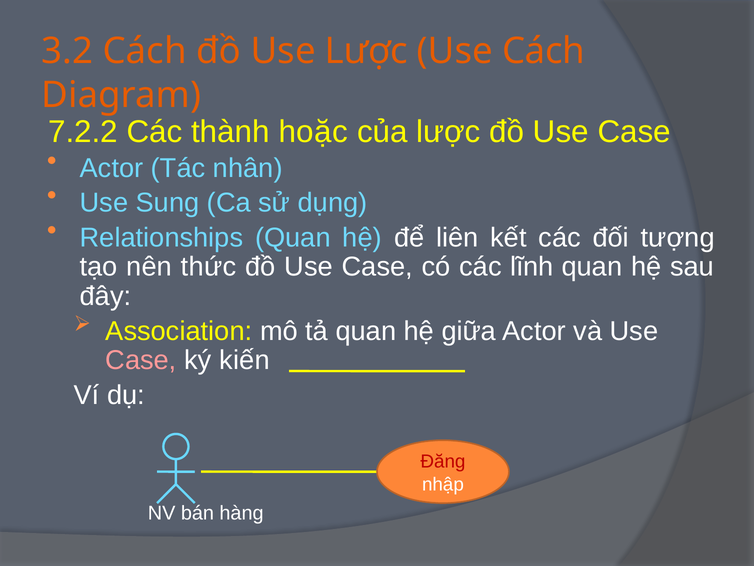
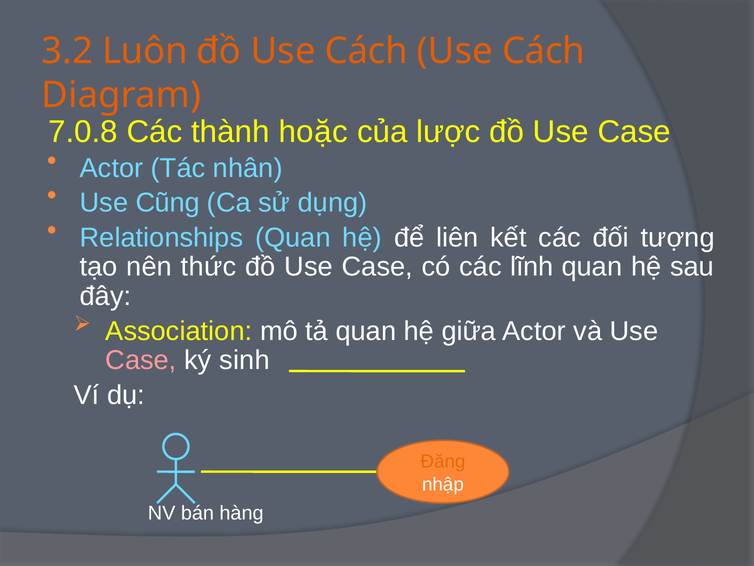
3.2 Cách: Cách -> Luôn
đồ Use Lược: Lược -> Cách
7.2.2: 7.2.2 -> 7.0.8
Sung: Sung -> Cũng
kiến: kiến -> sinh
Đăng colour: red -> orange
